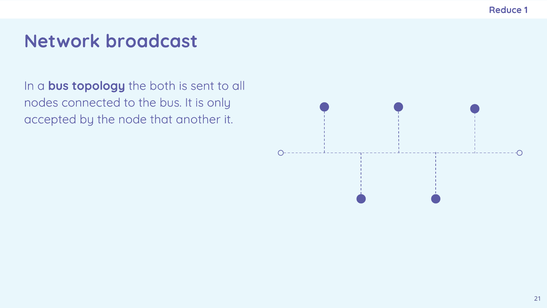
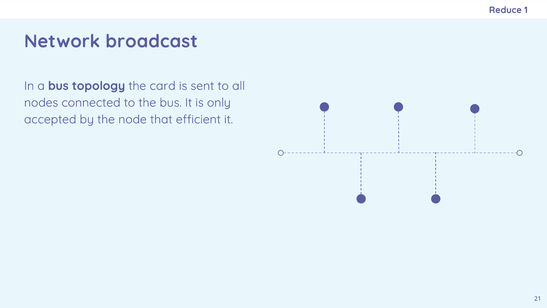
both: both -> card
another: another -> efficient
